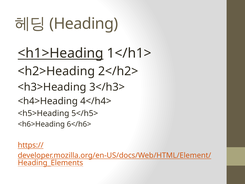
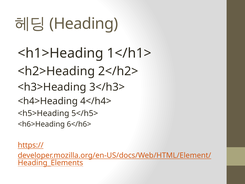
<h1>Heading underline: present -> none
